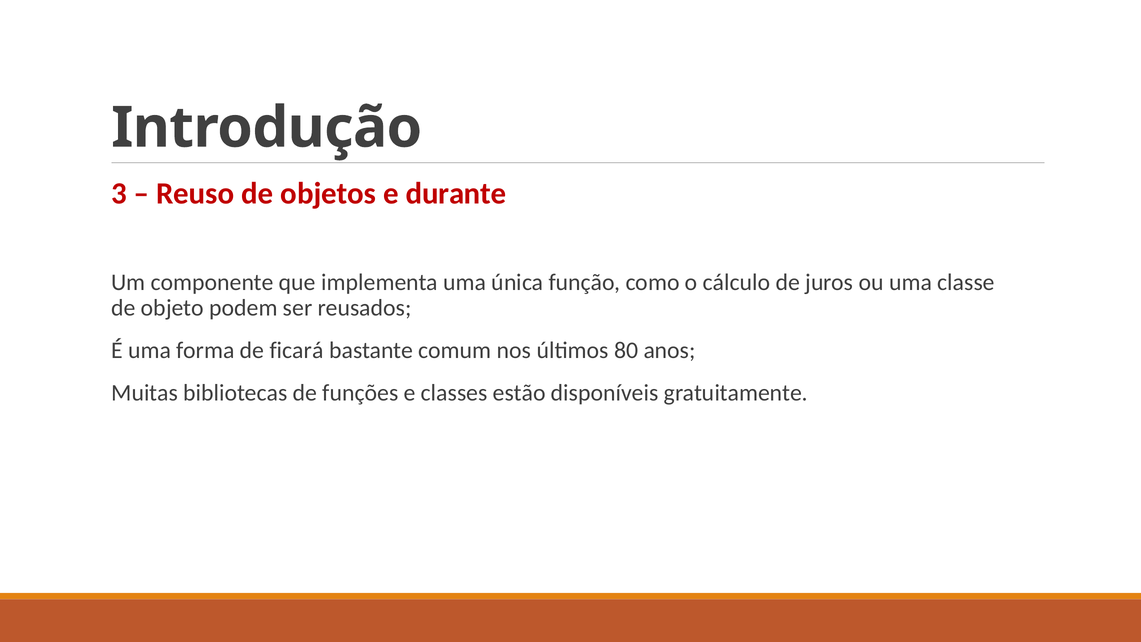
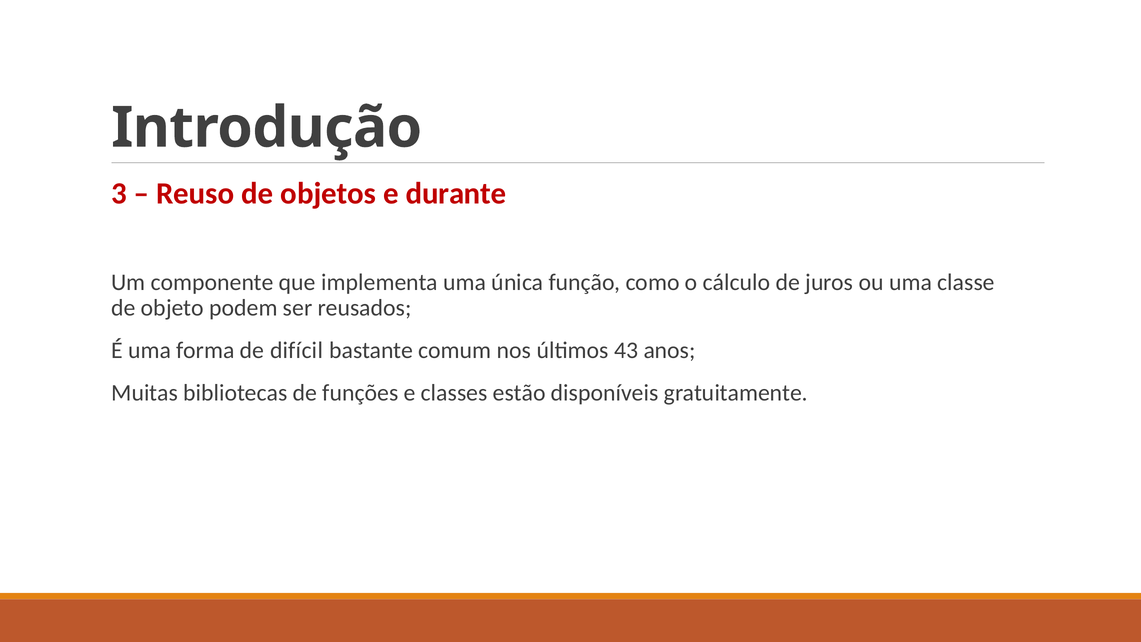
ficará: ficará -> difícil
80: 80 -> 43
